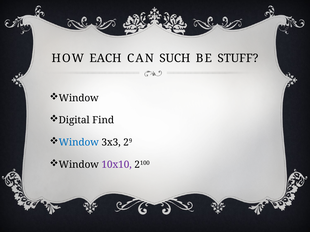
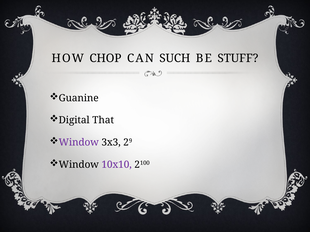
EACH: EACH -> CHOP
Window at (79, 98): Window -> Guanine
Find: Find -> That
Window at (79, 143) colour: blue -> purple
